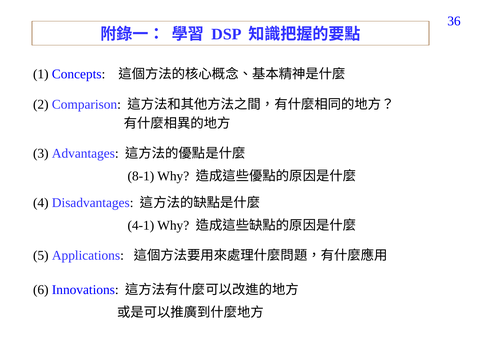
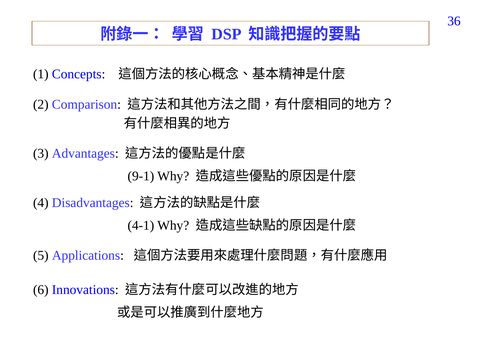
8-1: 8-1 -> 9-1
